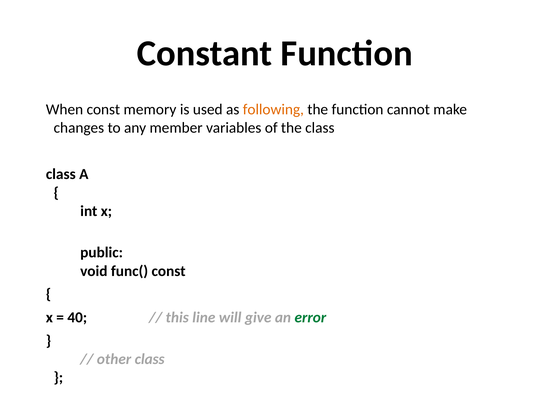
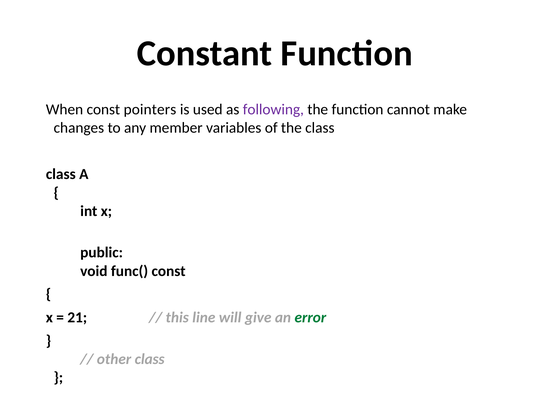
memory: memory -> pointers
following colour: orange -> purple
40: 40 -> 21
